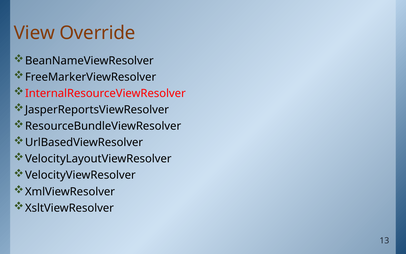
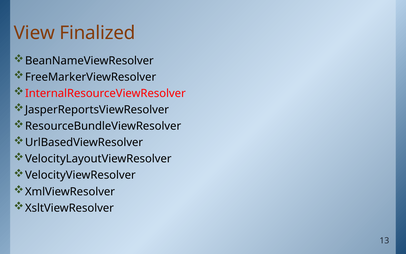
Override: Override -> Finalized
